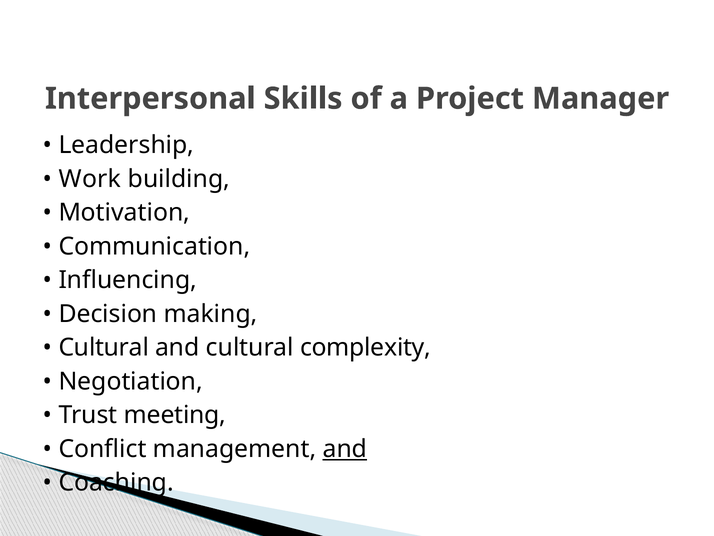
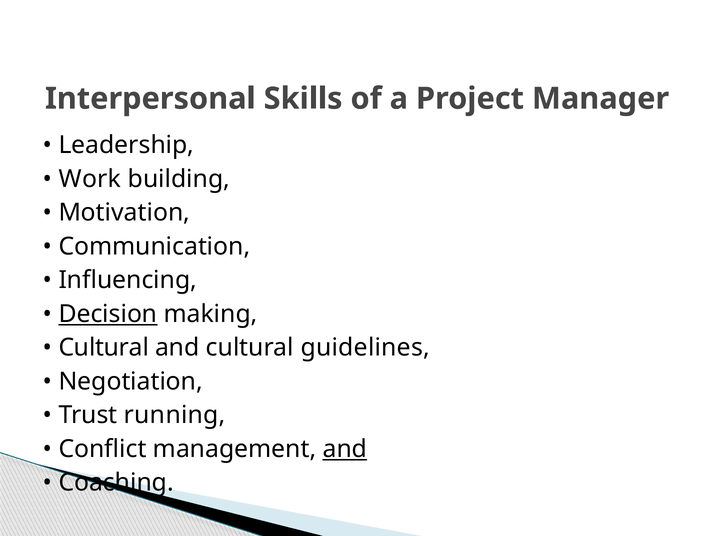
Decision underline: none -> present
complexity: complexity -> guidelines
meeting: meeting -> running
